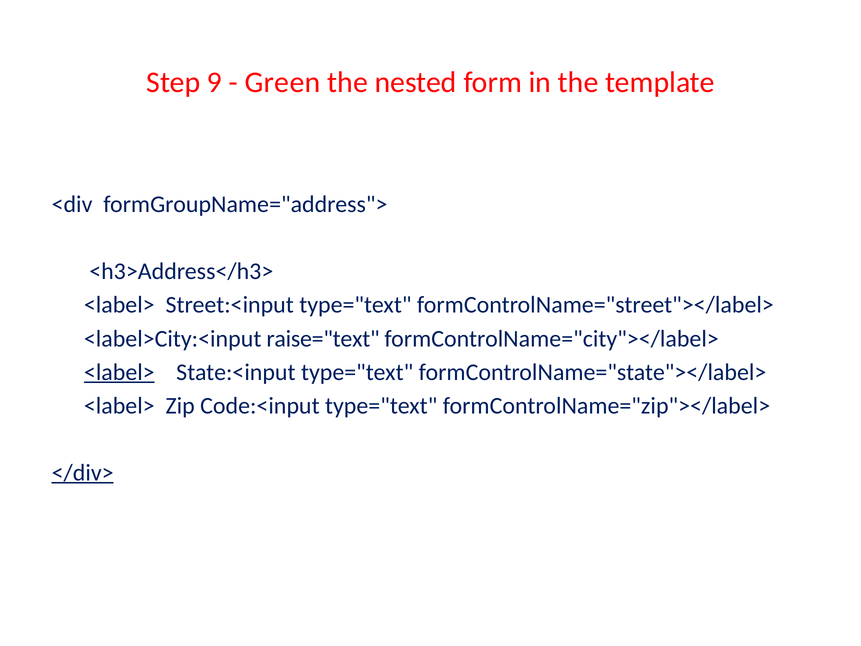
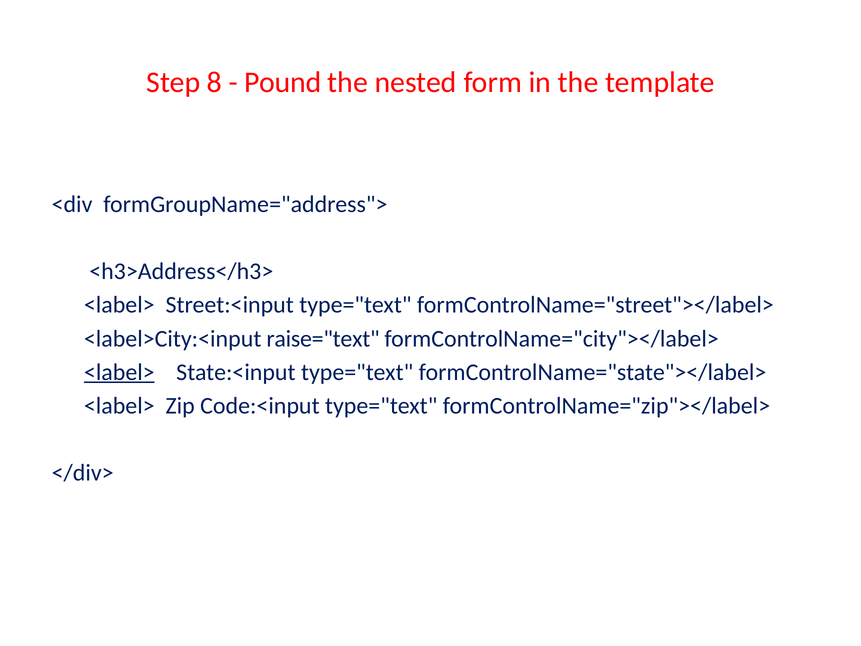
9: 9 -> 8
Green: Green -> Pound
</div> underline: present -> none
